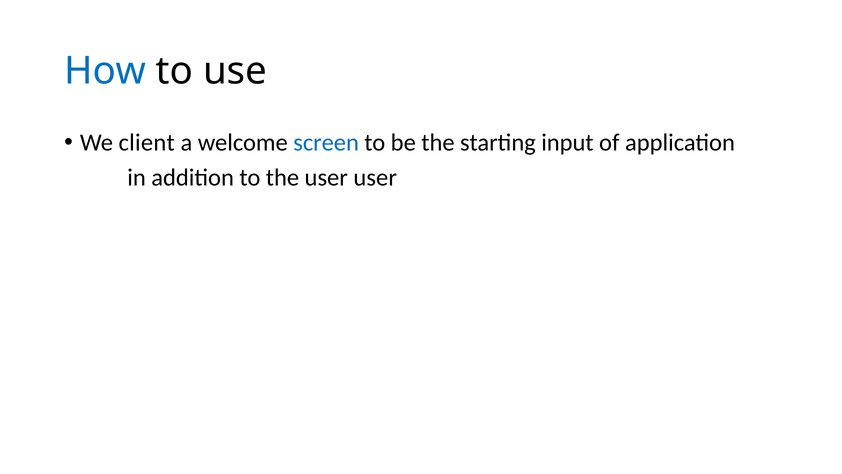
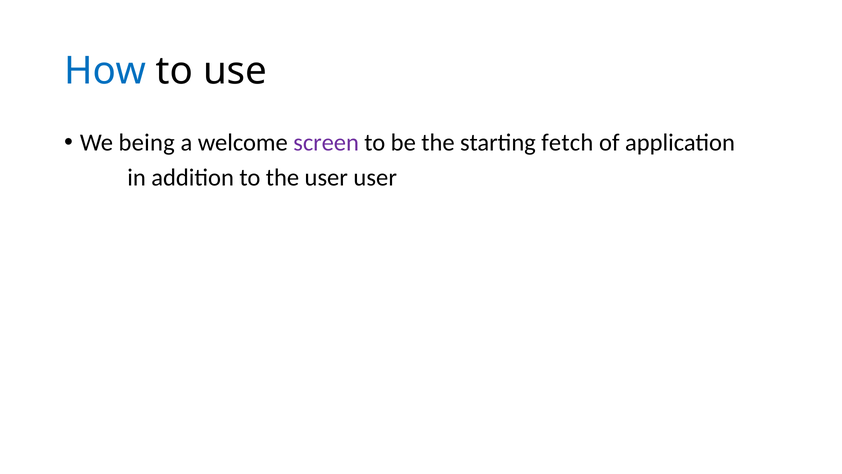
client: client -> being
screen colour: blue -> purple
input: input -> fetch
